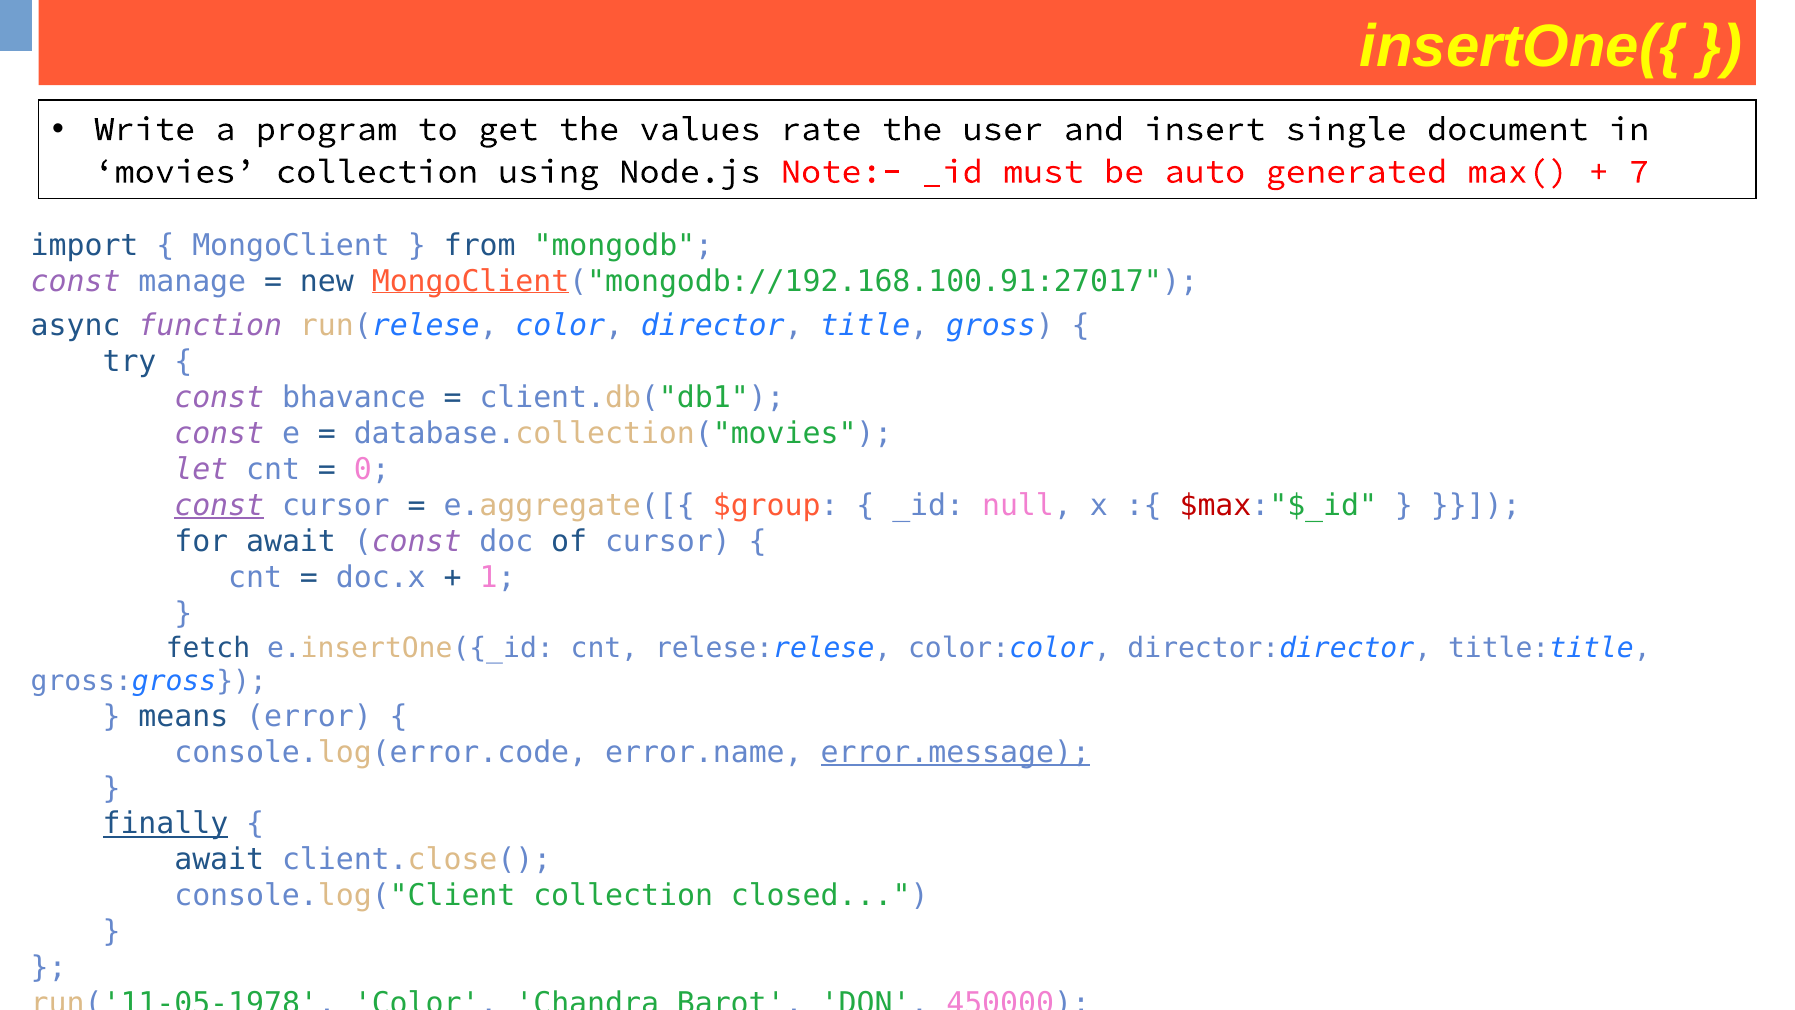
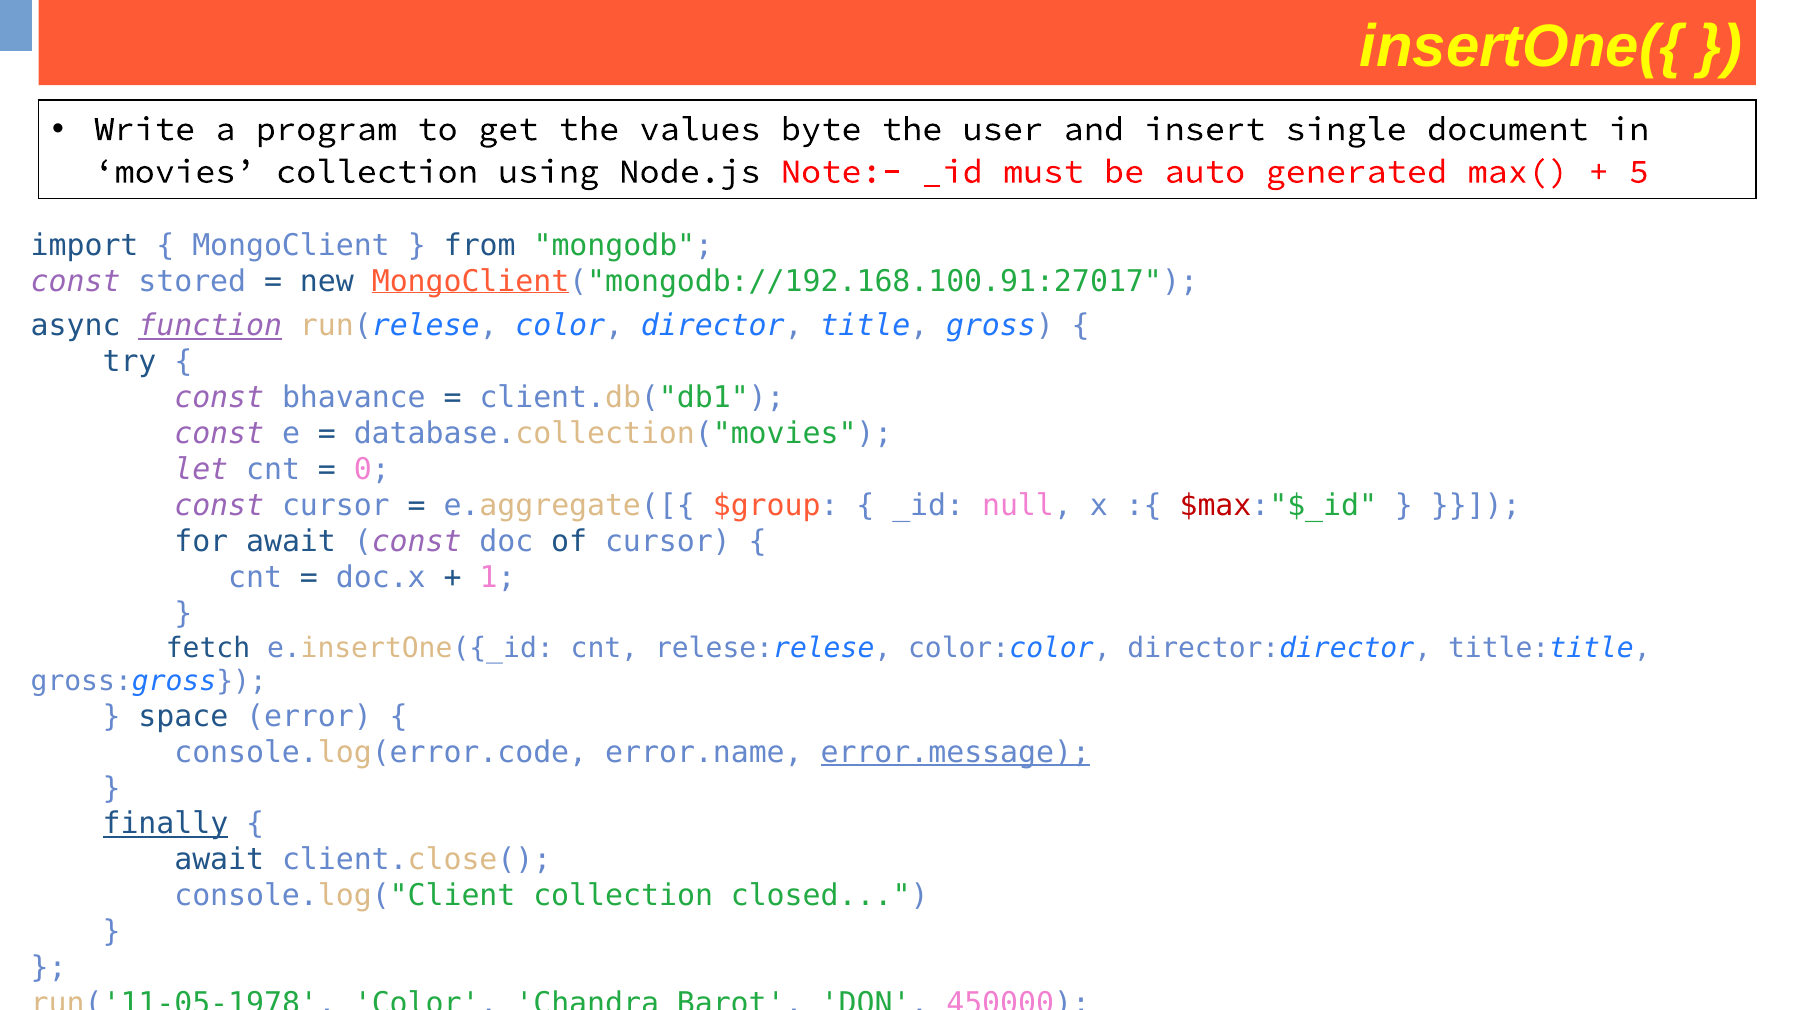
rate: rate -> byte
7: 7 -> 5
manage: manage -> stored
function underline: none -> present
const at (219, 505) underline: present -> none
means: means -> space
